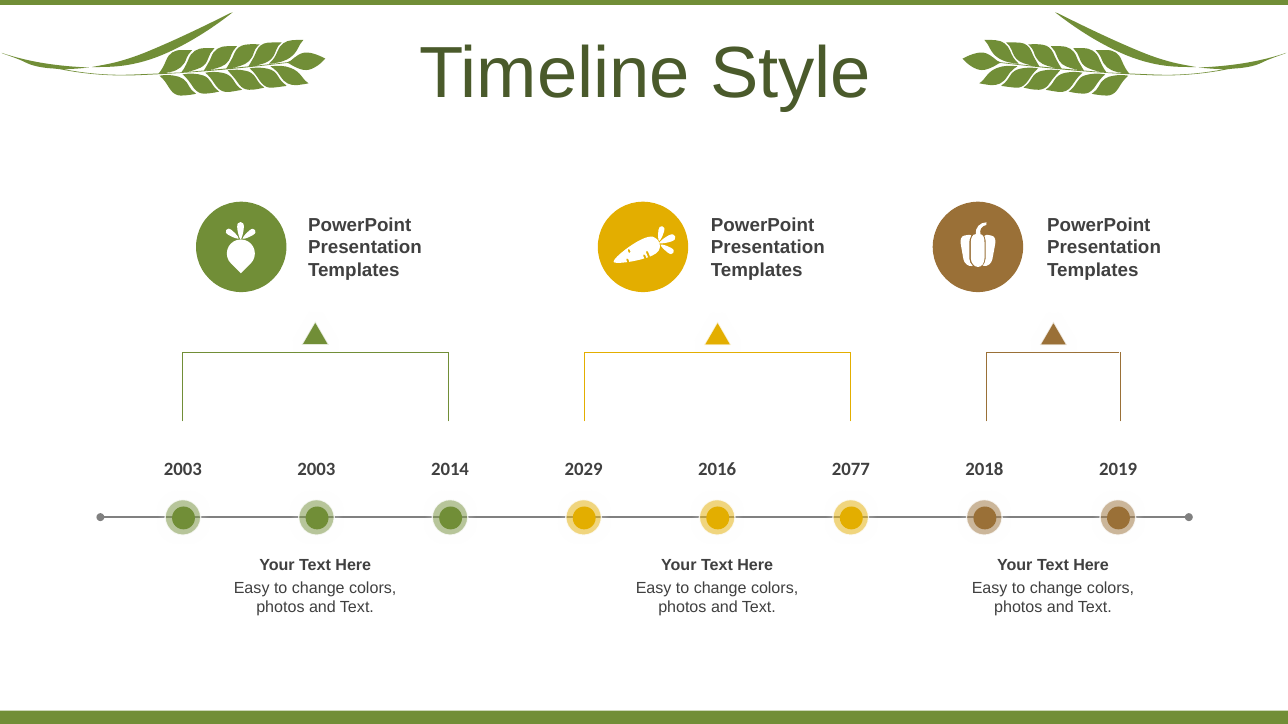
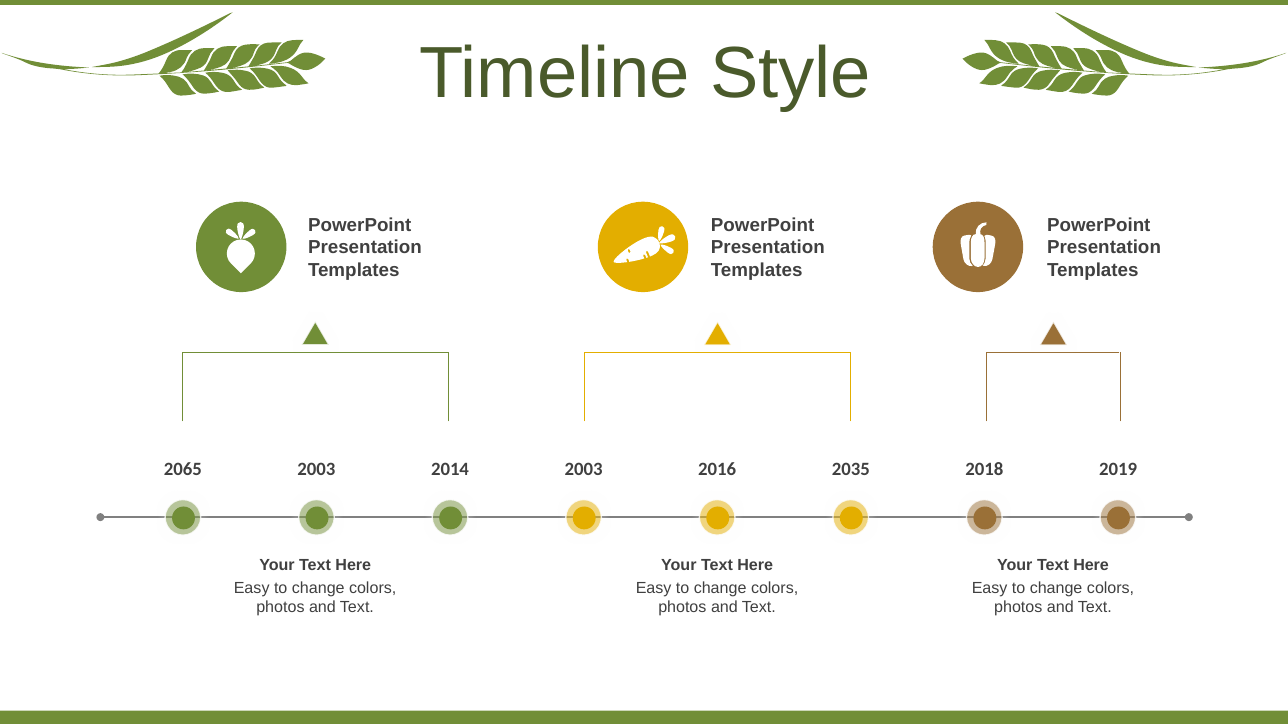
2003 at (183, 469): 2003 -> 2065
2014 2029: 2029 -> 2003
2077: 2077 -> 2035
